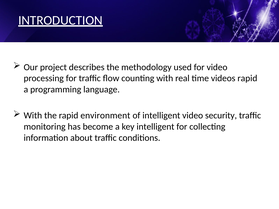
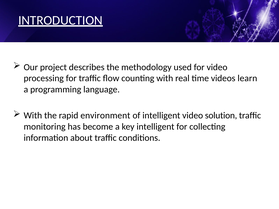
videos rapid: rapid -> learn
security: security -> solution
